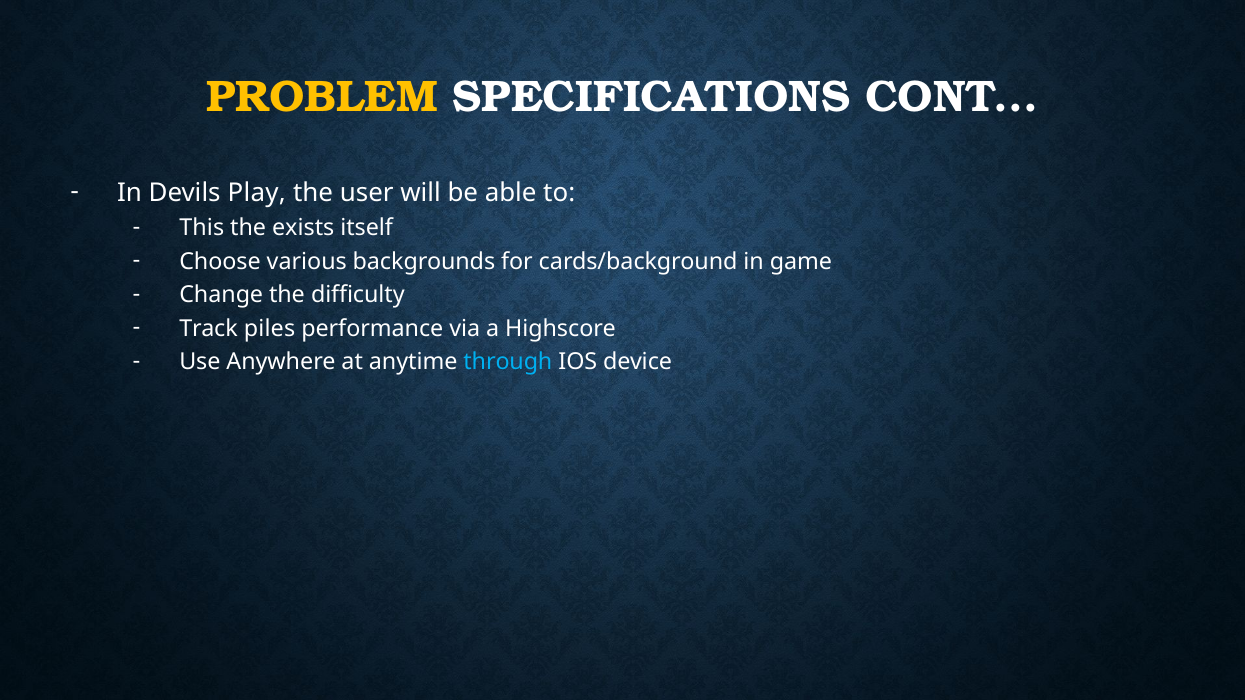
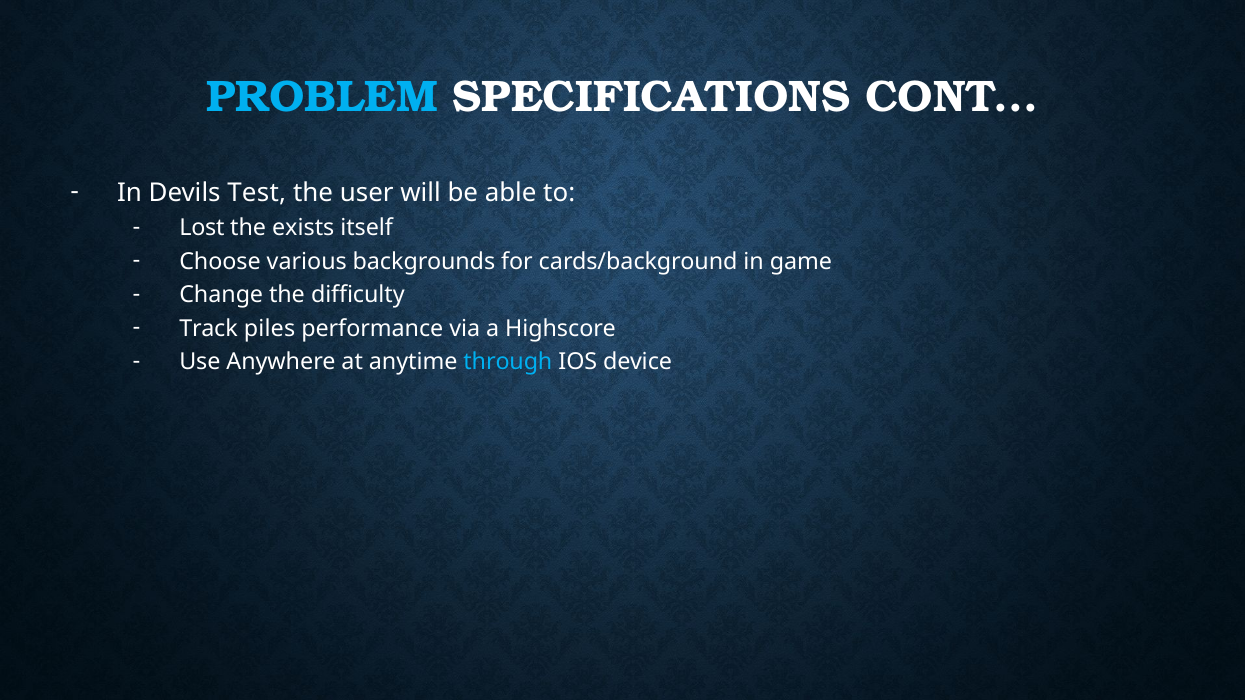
PROBLEM colour: yellow -> light blue
Play: Play -> Test
This: This -> Lost
